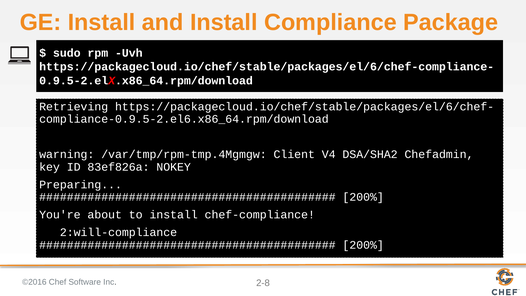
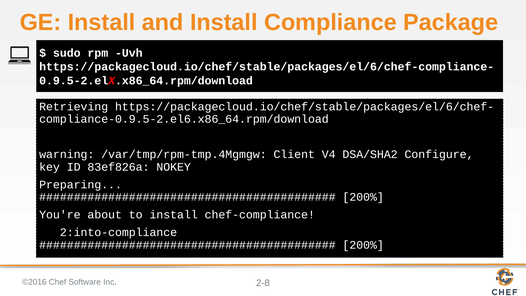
Chefadmin: Chefadmin -> Configure
2:will-compliance: 2:will-compliance -> 2:into-compliance
